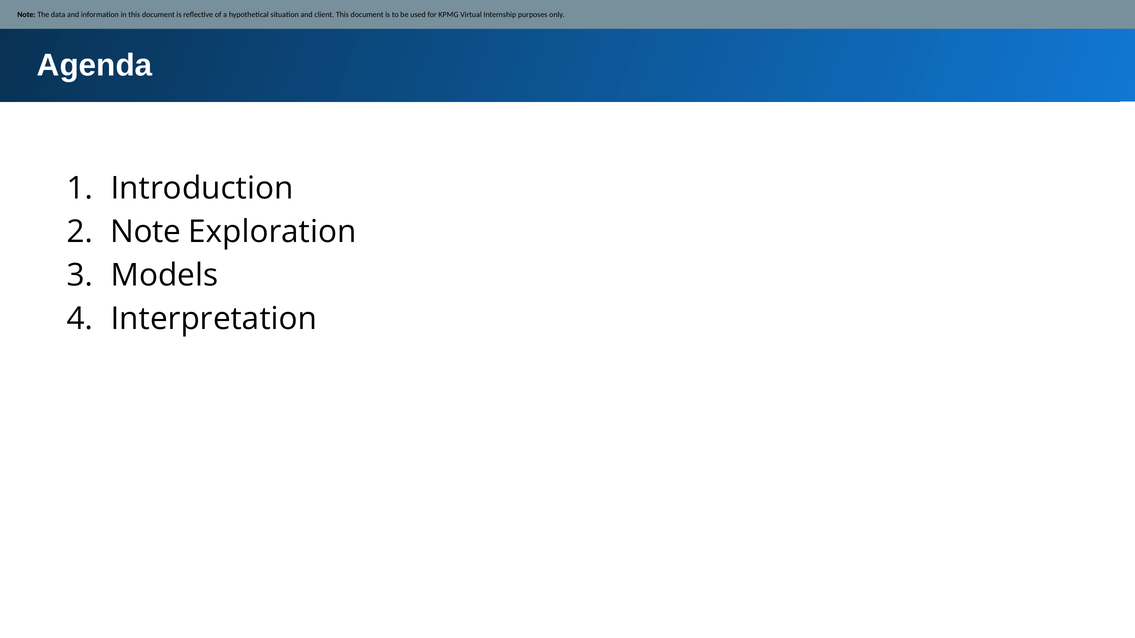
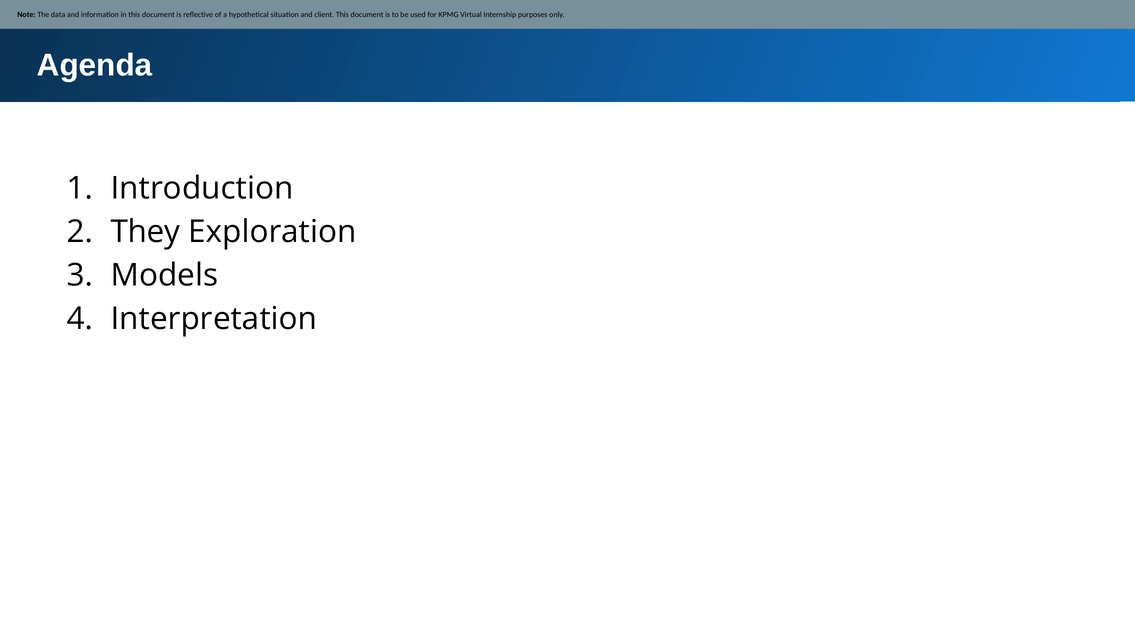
Note at (146, 232): Note -> They
